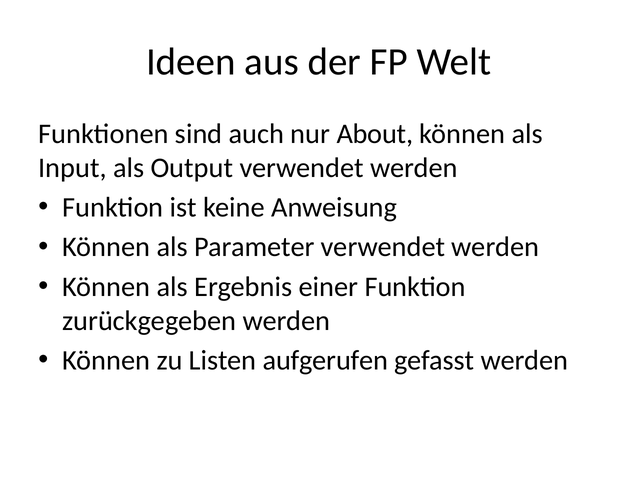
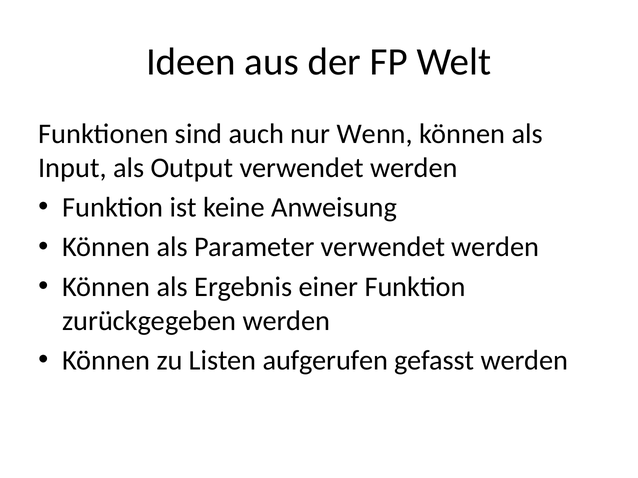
About: About -> Wenn
